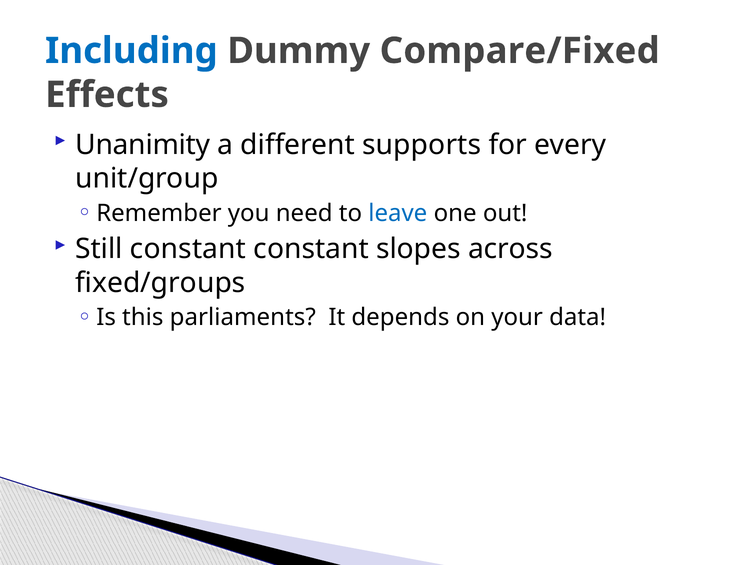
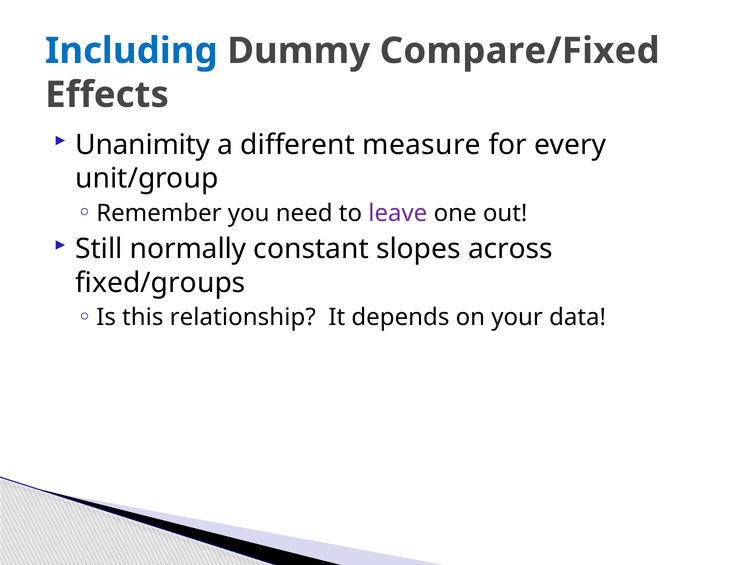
supports: supports -> measure
leave colour: blue -> purple
Still constant: constant -> normally
parliaments: parliaments -> relationship
